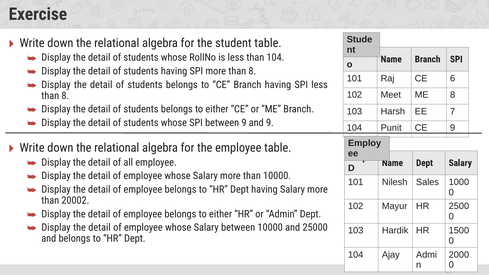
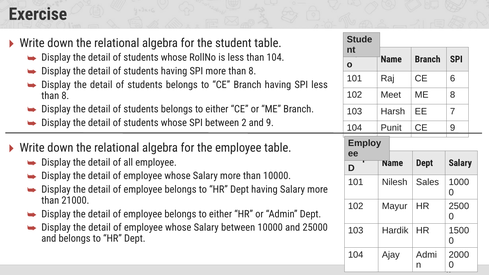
between 9: 9 -> 2
20002: 20002 -> 21000
